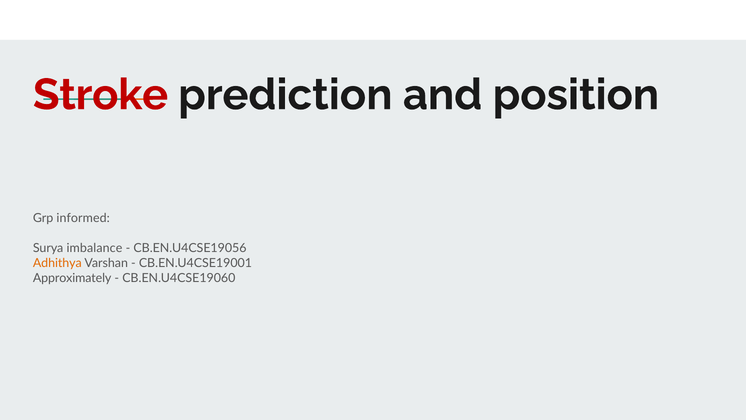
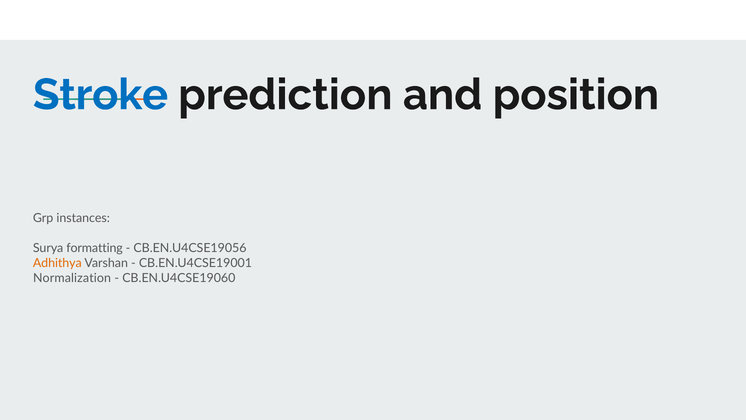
Stroke colour: red -> blue
informed: informed -> instances
imbalance: imbalance -> formatting
Approximately: Approximately -> Normalization
